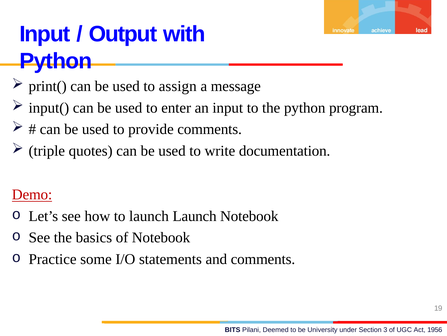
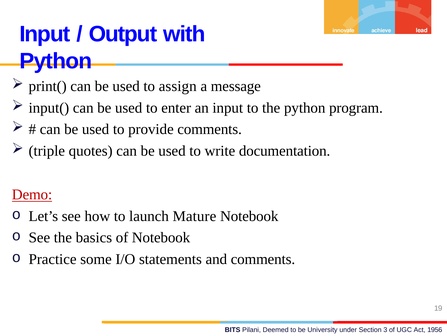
launch Launch: Launch -> Mature
